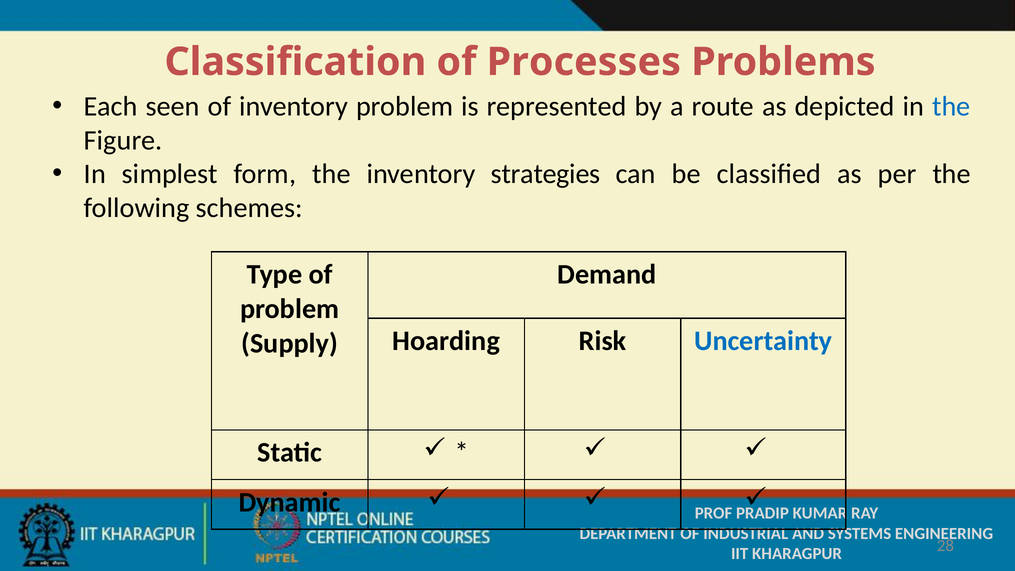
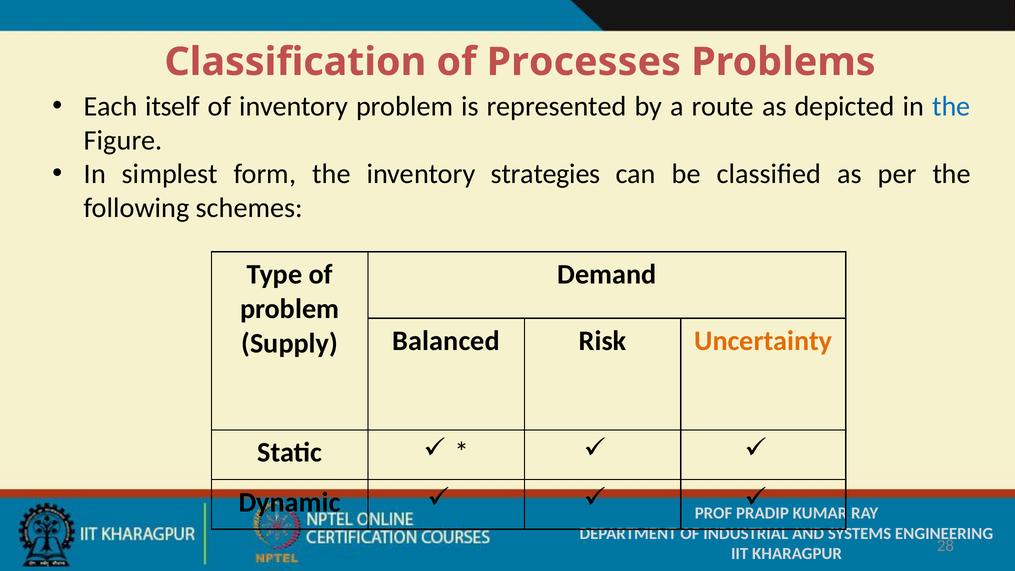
seen: seen -> itself
Hoarding: Hoarding -> Balanced
Uncertainty colour: blue -> orange
